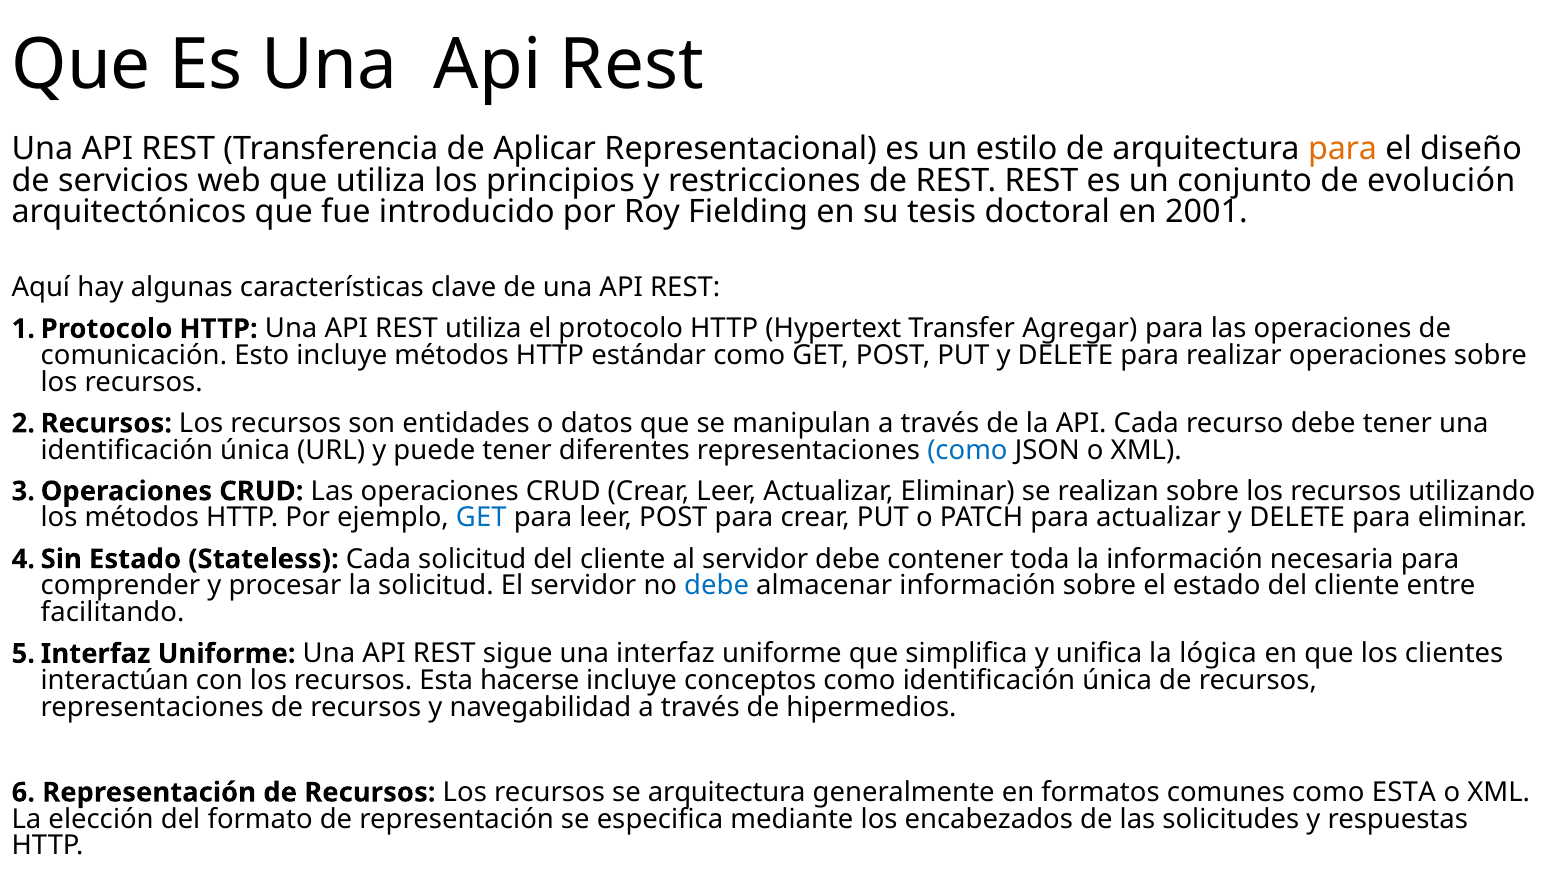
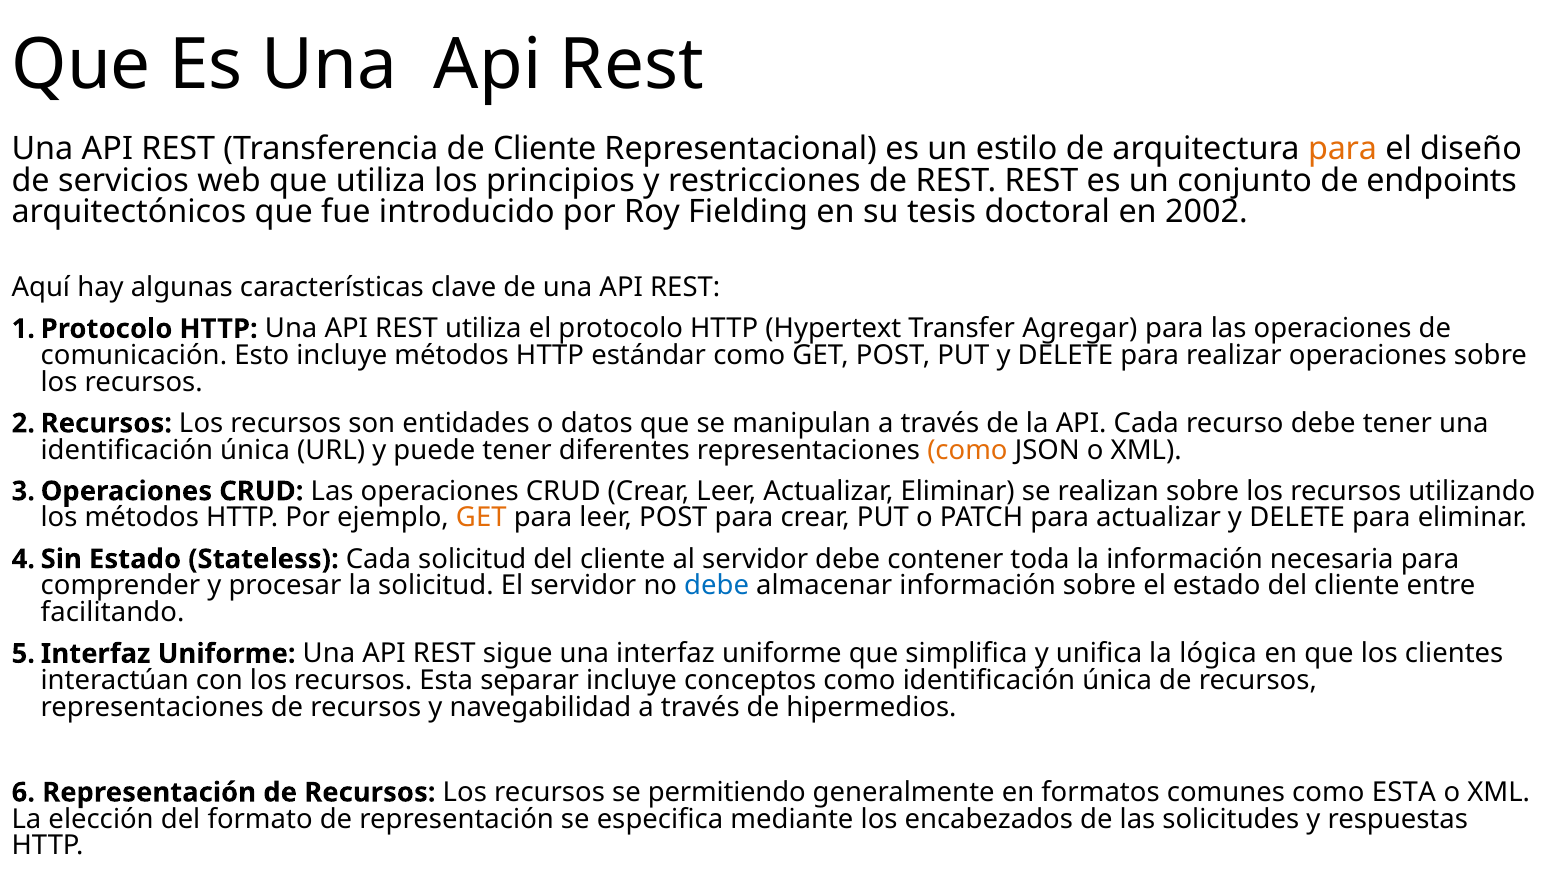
de Aplicar: Aplicar -> Cliente
evolución: evolución -> endpoints
2001: 2001 -> 2002
como at (967, 450) colour: blue -> orange
GET at (481, 518) colour: blue -> orange
hacerse: hacerse -> separar
se arquitectura: arquitectura -> permitiendo
